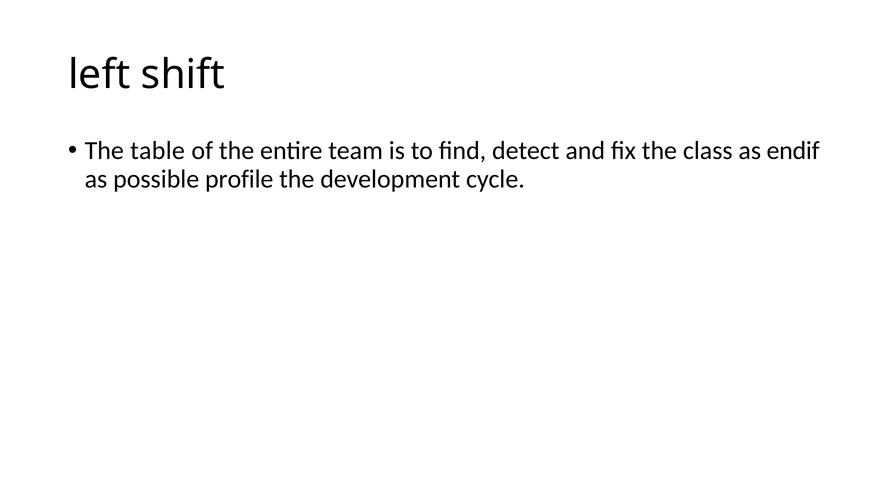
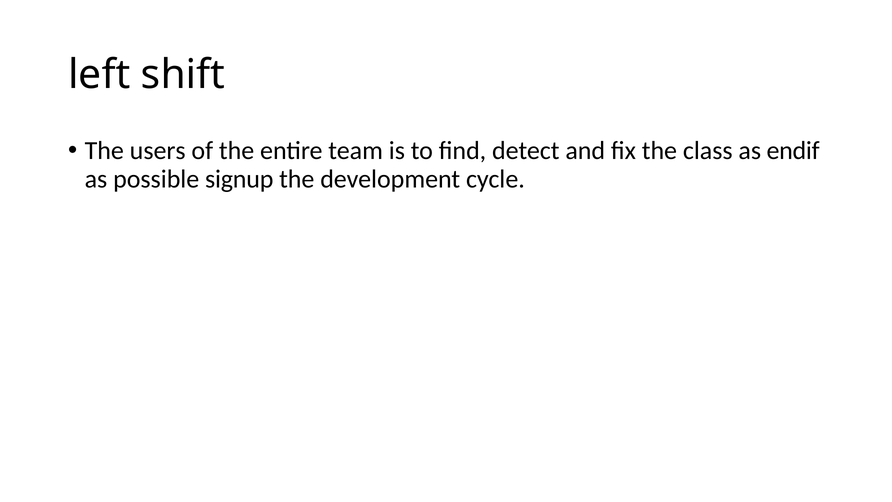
table: table -> users
profile: profile -> signup
